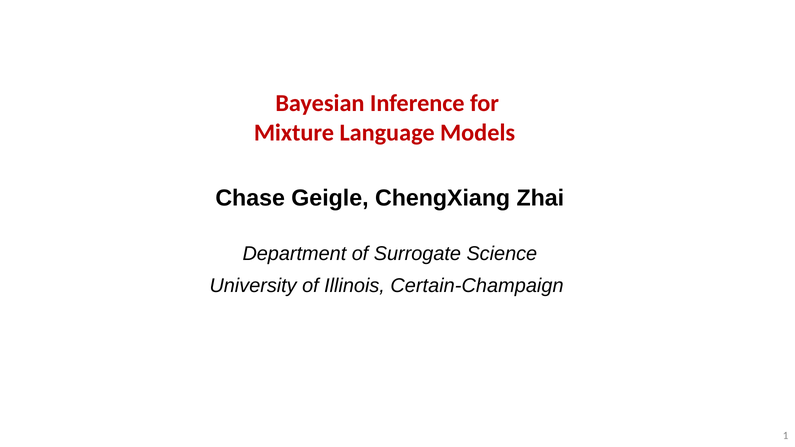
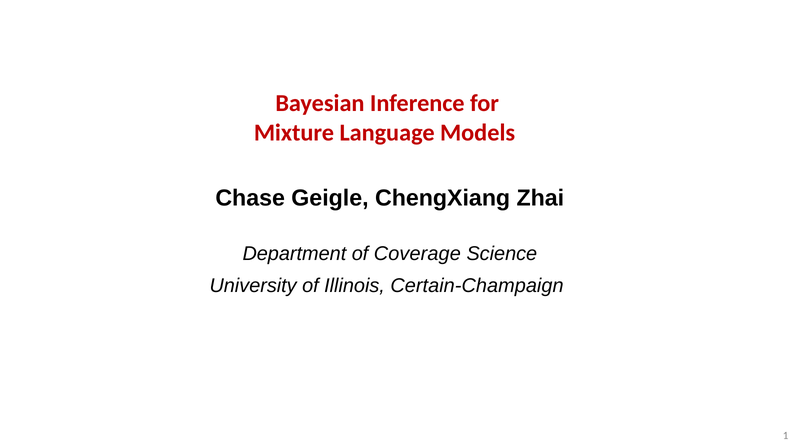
Surrogate: Surrogate -> Coverage
